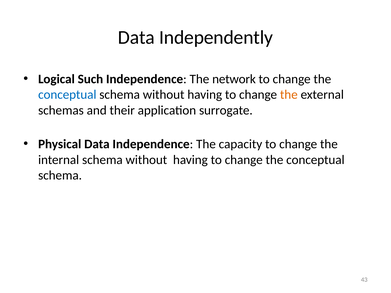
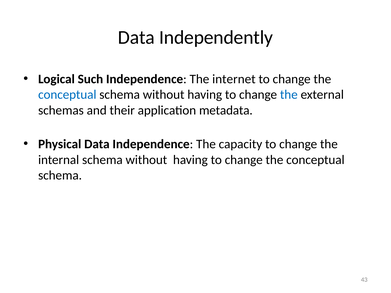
network: network -> internet
the at (289, 95) colour: orange -> blue
surrogate: surrogate -> metadata
